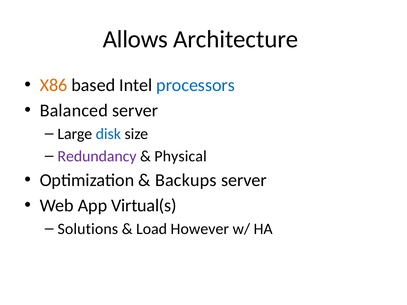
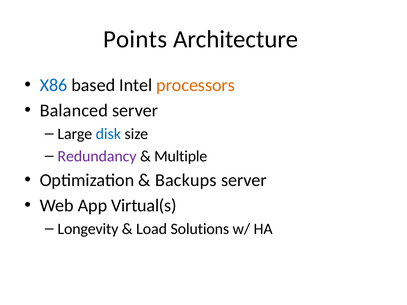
Allows: Allows -> Points
X86 colour: orange -> blue
processors colour: blue -> orange
Physical: Physical -> Multiple
Solutions: Solutions -> Longevity
However: However -> Solutions
